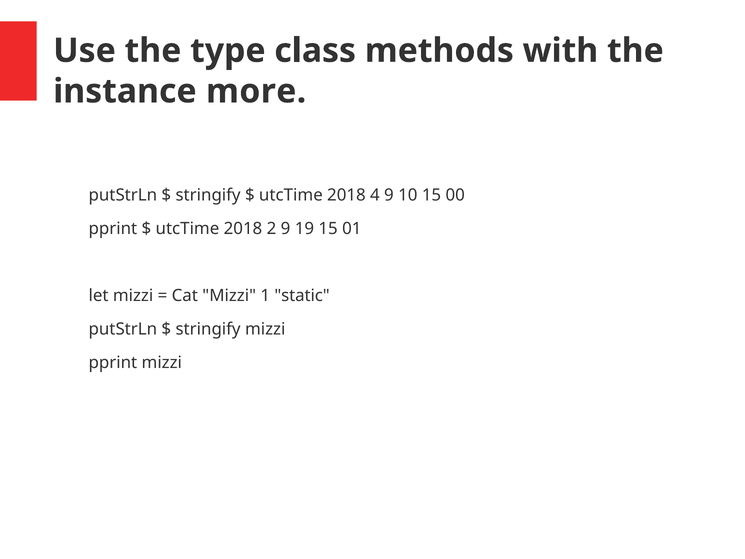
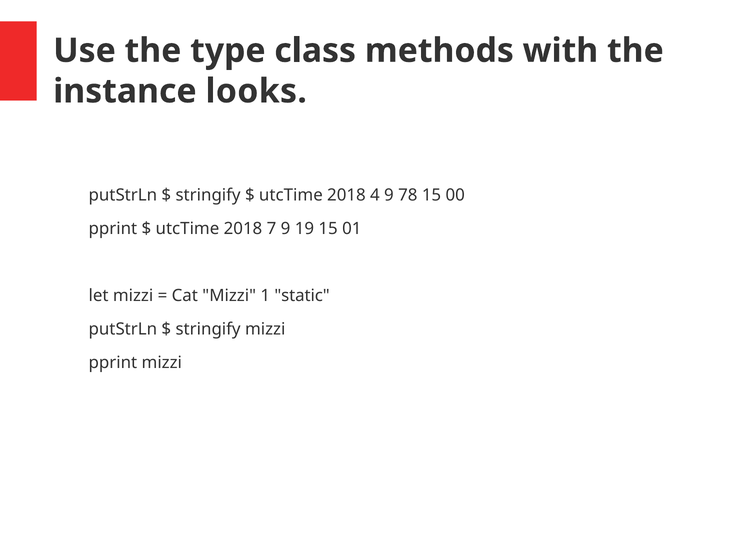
more: more -> looks
10: 10 -> 78
2: 2 -> 7
